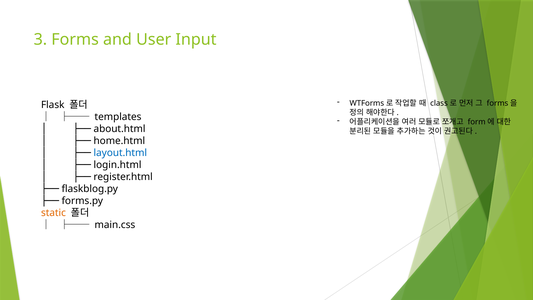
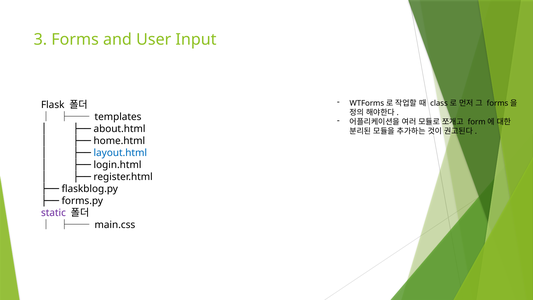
static colour: orange -> purple
